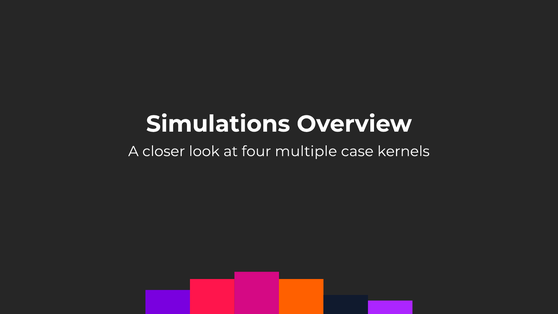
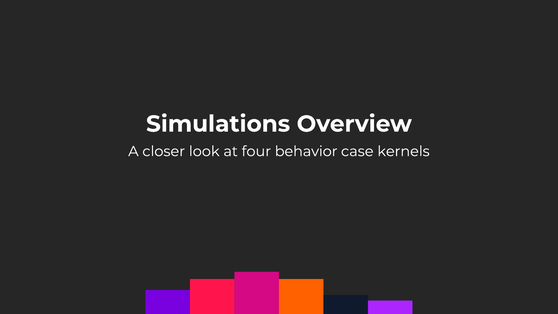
multiple: multiple -> behavior
